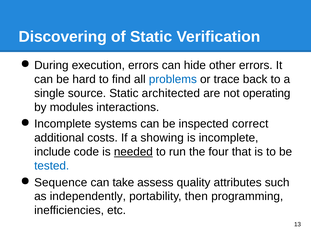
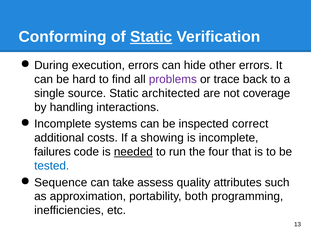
Discovering: Discovering -> Conforming
Static at (151, 37) underline: none -> present
problems colour: blue -> purple
operating: operating -> coverage
modules: modules -> handling
include: include -> failures
independently: independently -> approximation
then: then -> both
